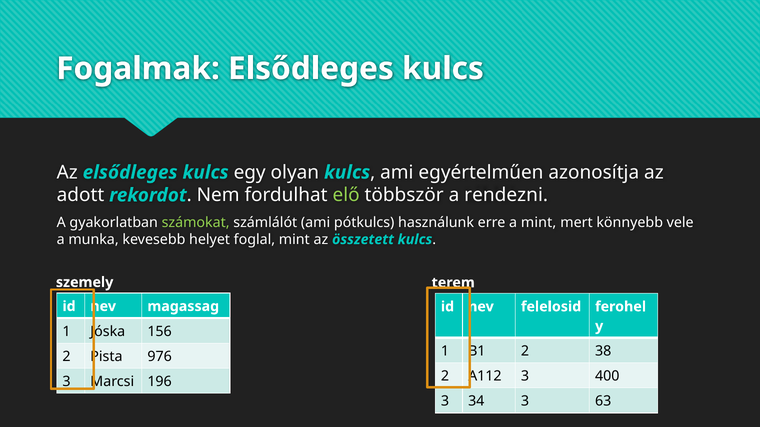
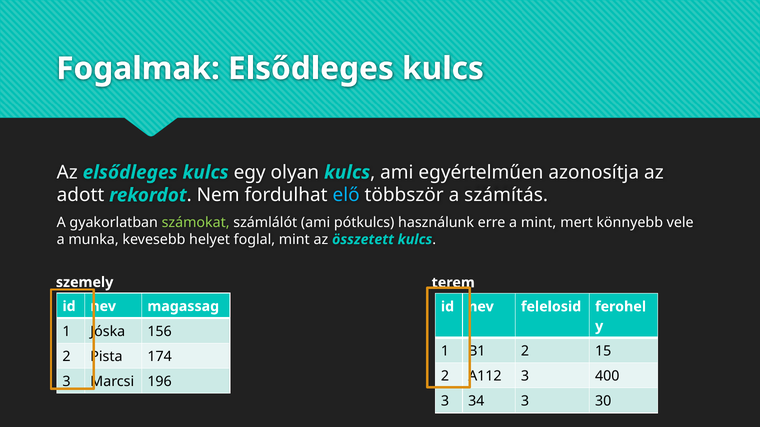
elő colour: light green -> light blue
rendezni: rendezni -> számítás
38: 38 -> 15
976: 976 -> 174
63: 63 -> 30
